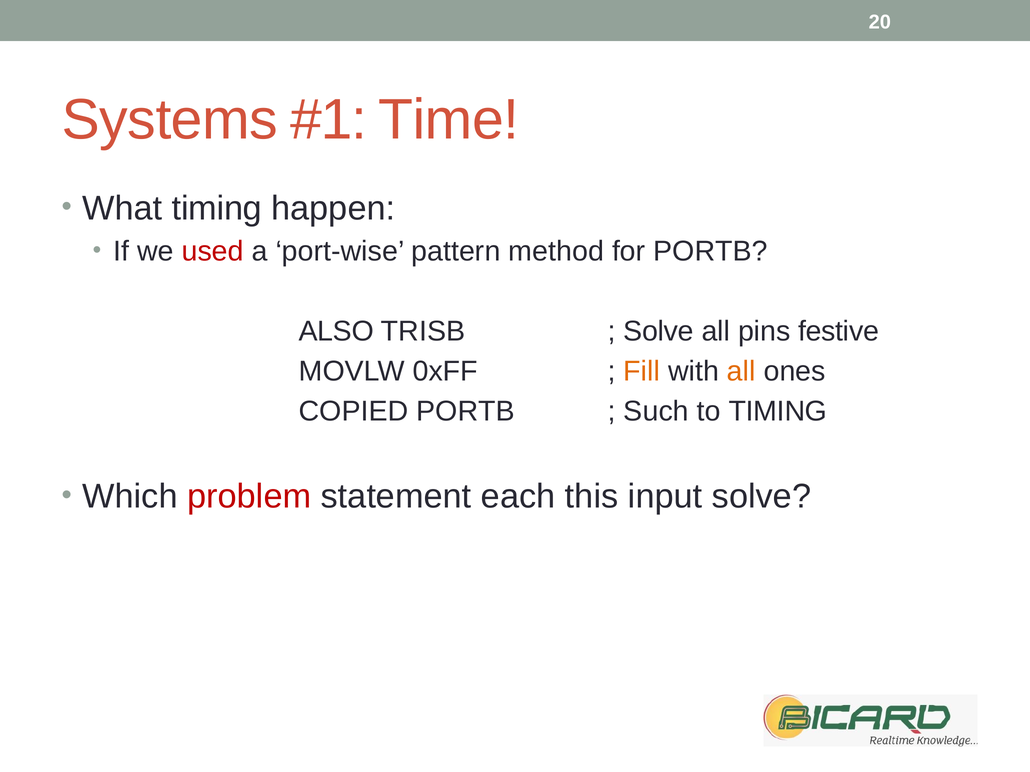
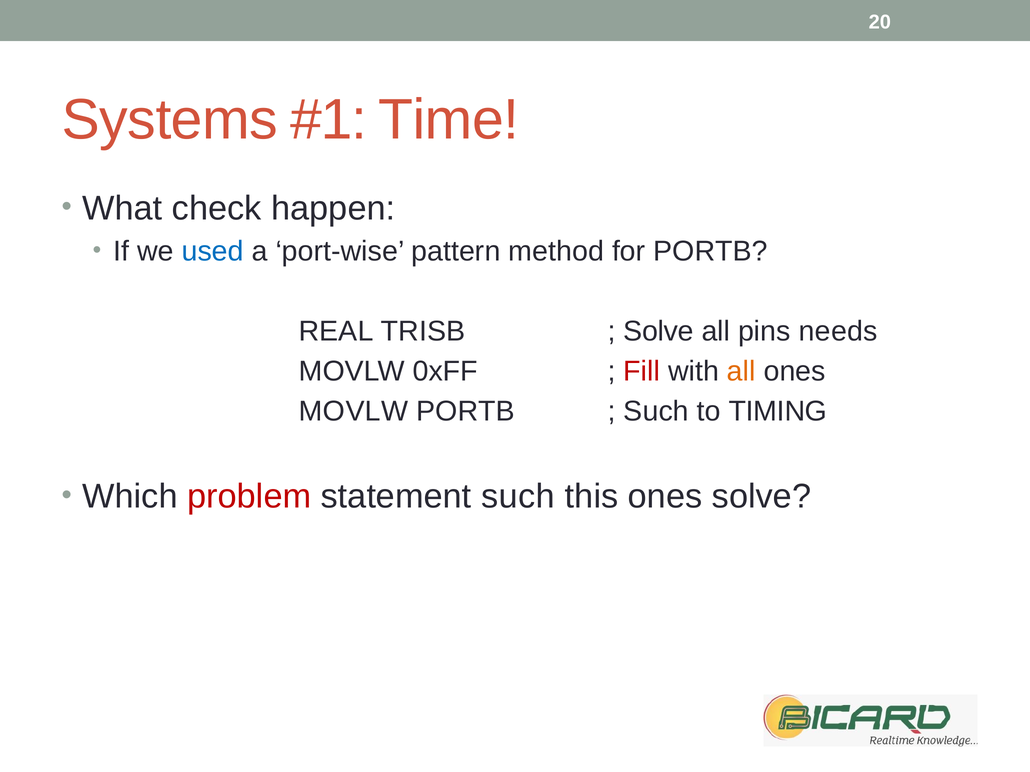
What timing: timing -> check
used colour: red -> blue
ALSO: ALSO -> REAL
festive: festive -> needs
Fill colour: orange -> red
COPIED at (354, 412): COPIED -> MOVLW
statement each: each -> such
this input: input -> ones
